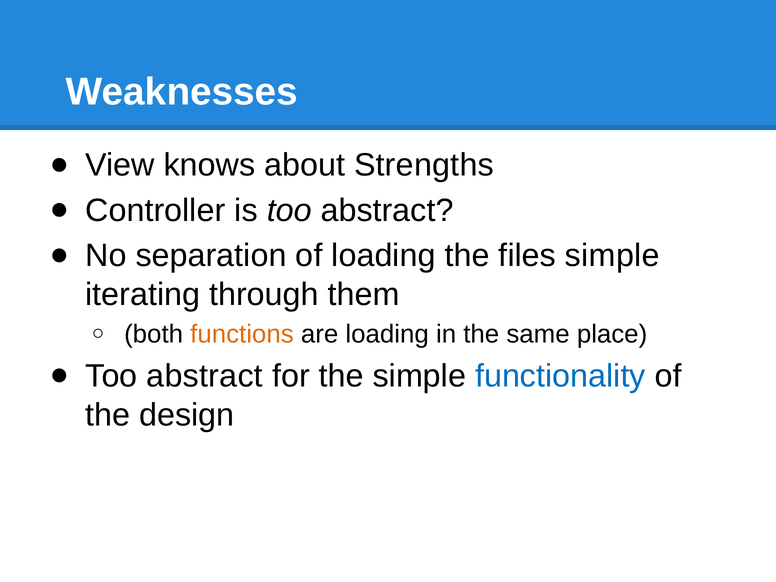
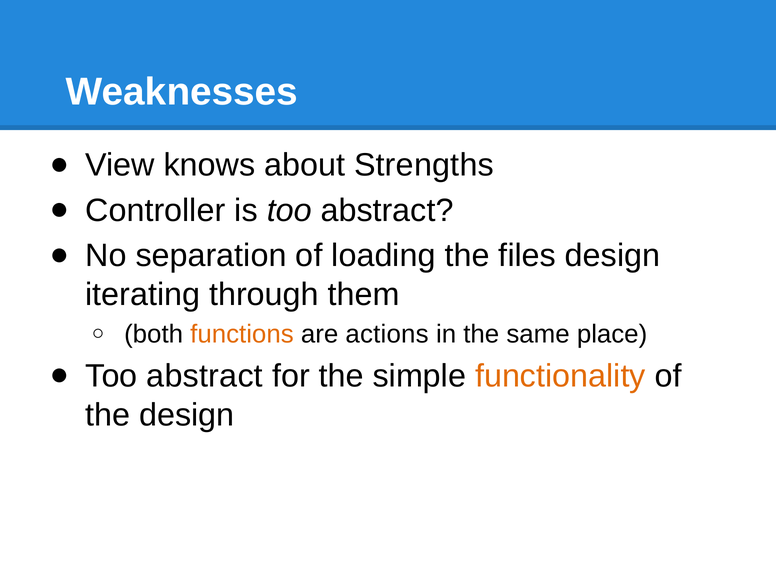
files simple: simple -> design
are loading: loading -> actions
functionality colour: blue -> orange
